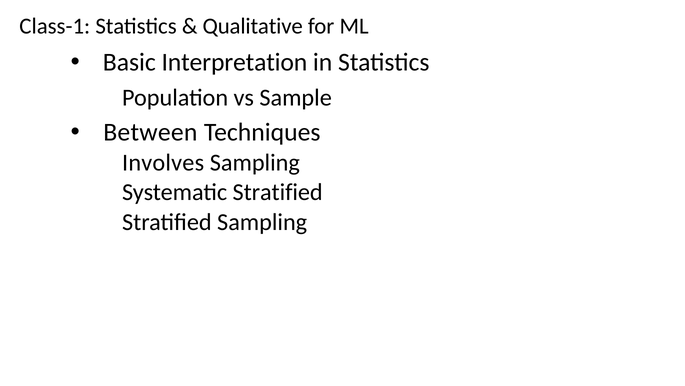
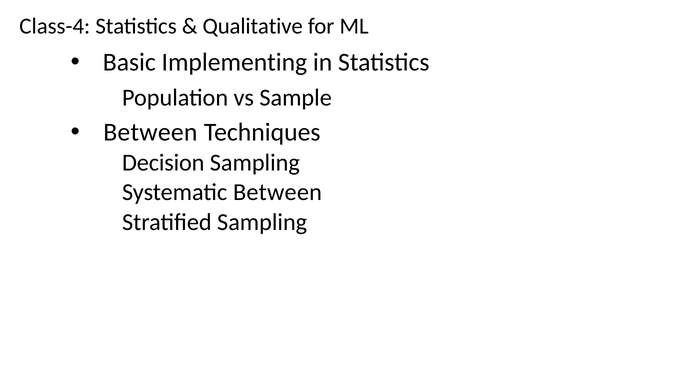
Class-1: Class-1 -> Class-4
Interpretation: Interpretation -> Implementing
Involves: Involves -> Decision
Systematic Stratified: Stratified -> Between
